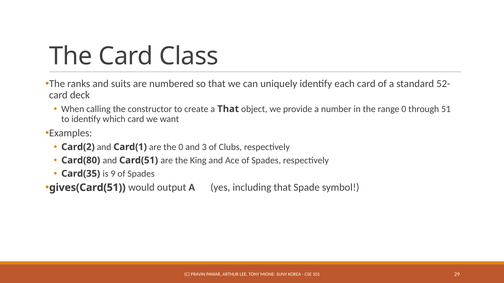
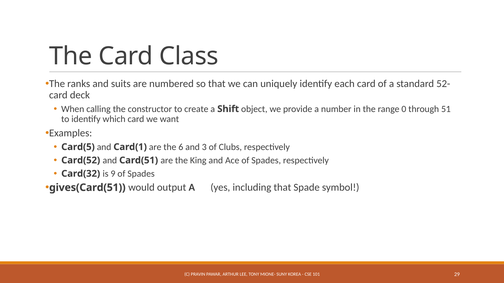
a That: That -> Shift
Card(2: Card(2 -> Card(5
the 0: 0 -> 6
Card(80: Card(80 -> Card(52
Card(35: Card(35 -> Card(32
